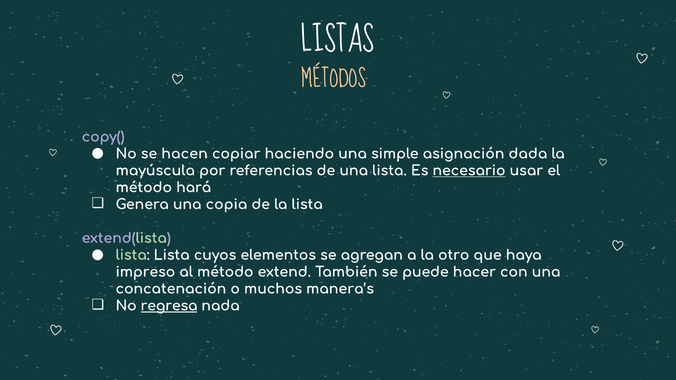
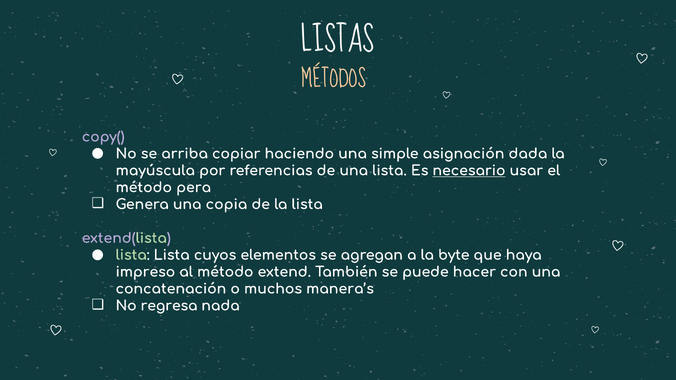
hacen: hacen -> arriba
hará: hará -> pera
otro: otro -> byte
regresa underline: present -> none
